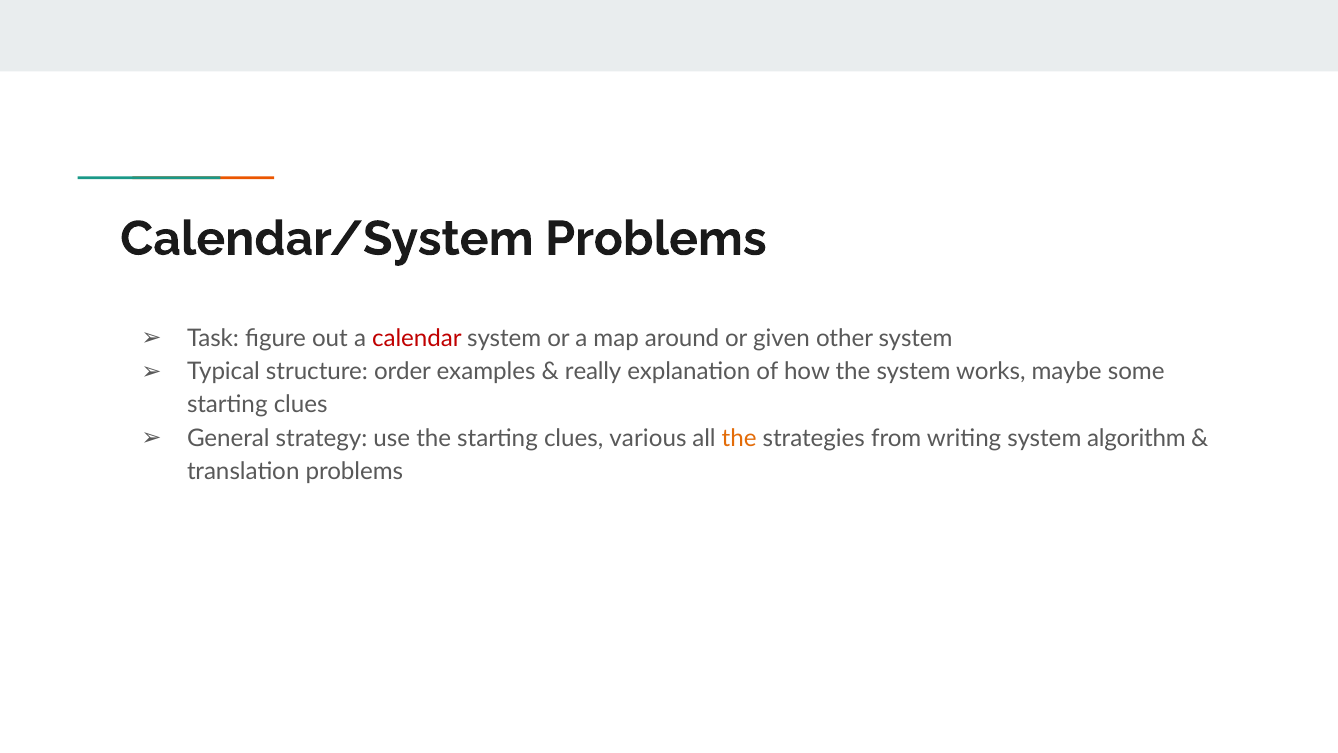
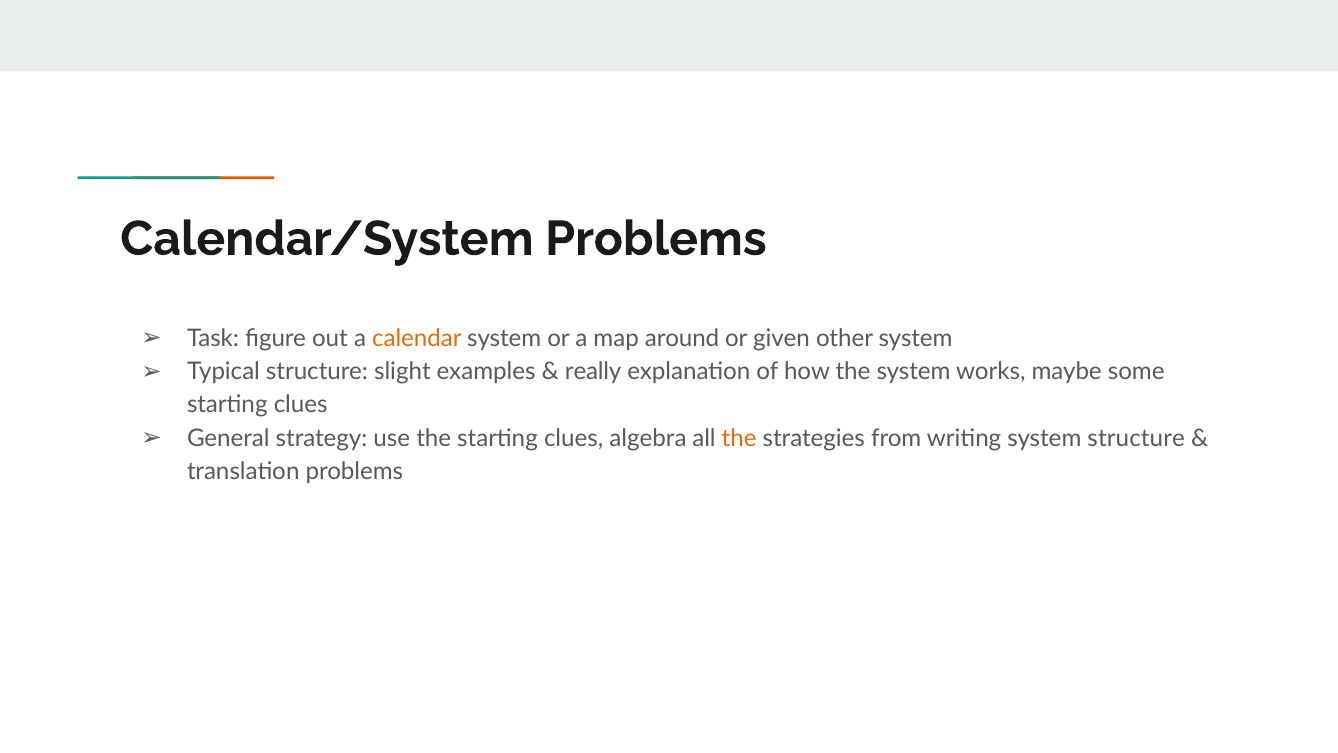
calendar colour: red -> orange
order: order -> slight
various: various -> algebra
system algorithm: algorithm -> structure
